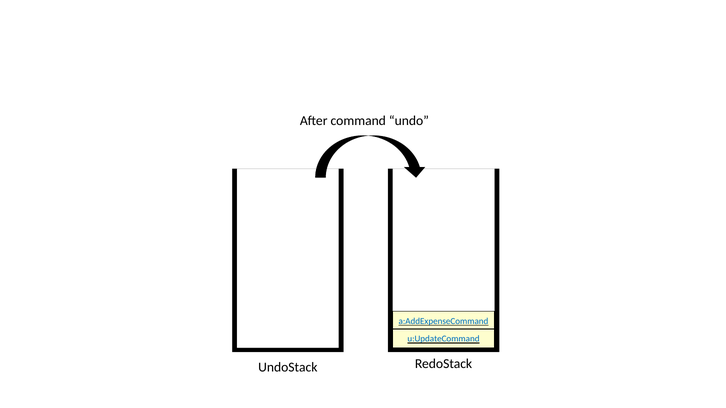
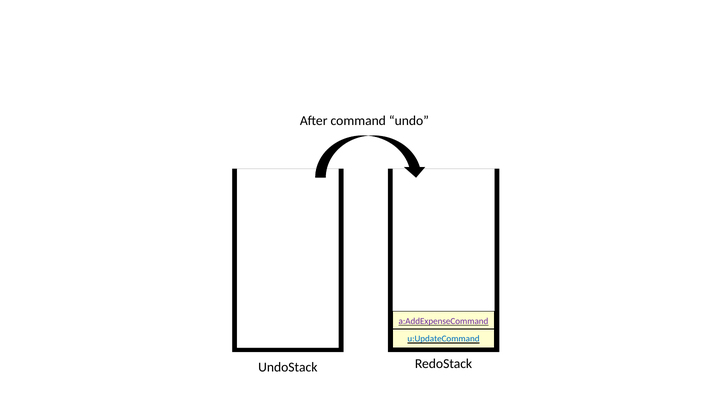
a:AddExpenseCommand colour: blue -> purple
